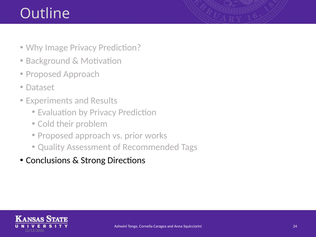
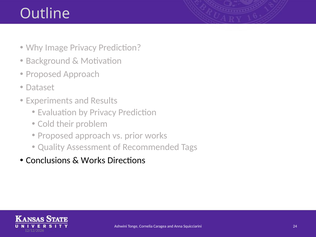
Strong at (93, 160): Strong -> Works
